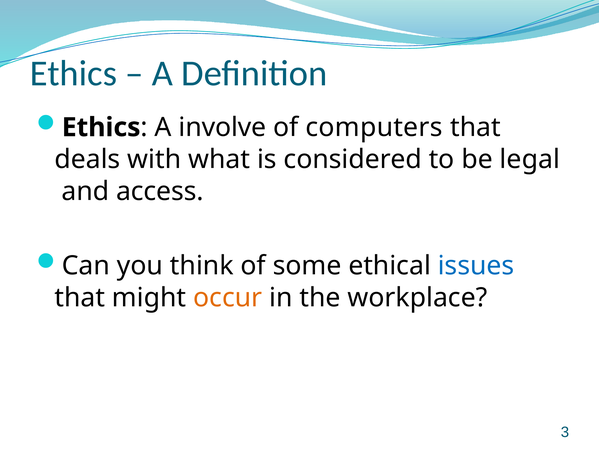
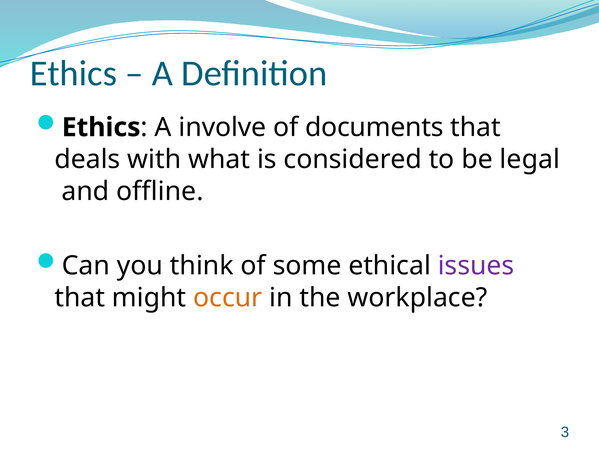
computers: computers -> documents
access: access -> offline
issues colour: blue -> purple
